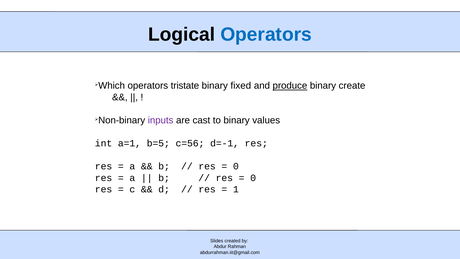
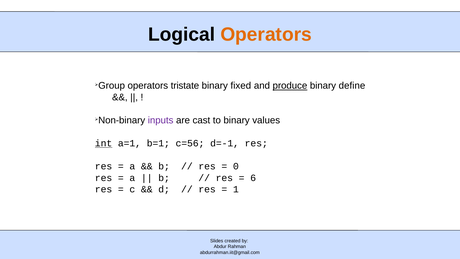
Operators at (266, 34) colour: blue -> orange
Which: Which -> Group
create: create -> define
int underline: none -> present
b=5: b=5 -> b=1
0 at (253, 178): 0 -> 6
